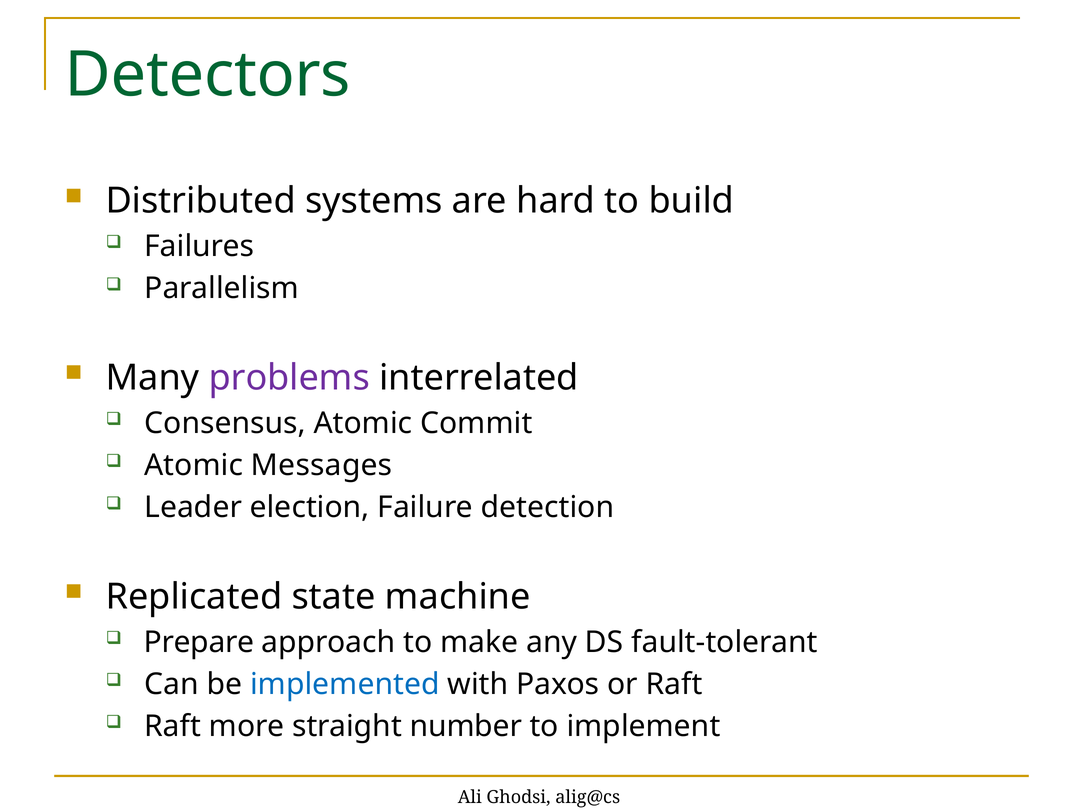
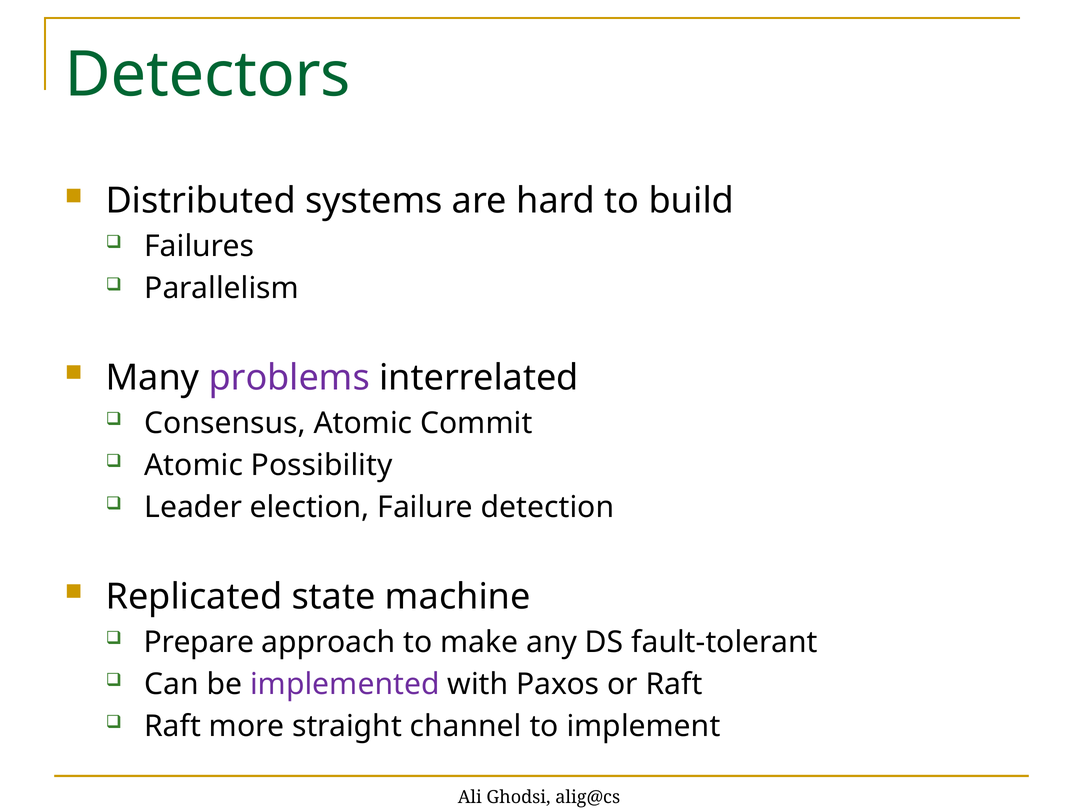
Messages: Messages -> Possibility
implemented colour: blue -> purple
number: number -> channel
